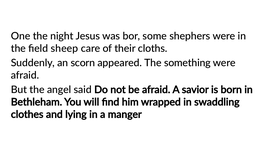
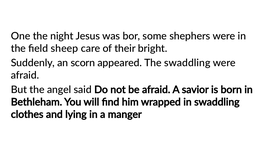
cloths: cloths -> bright
The something: something -> swaddling
